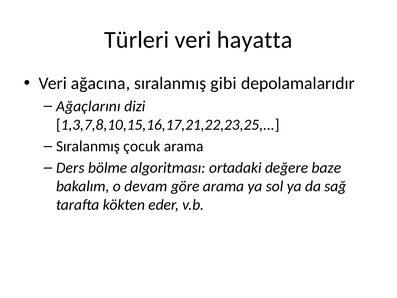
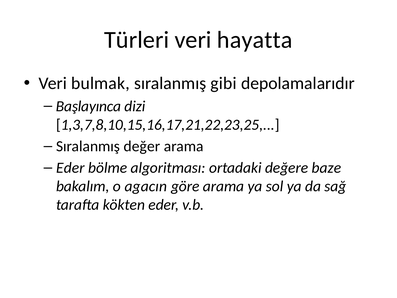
ağacına: ağacına -> bulmak
Ağaçlarını: Ağaçlarını -> Başlayınca
çocuk: çocuk -> değer
Ders at (70, 168): Ders -> Eder
devam: devam -> agacın
